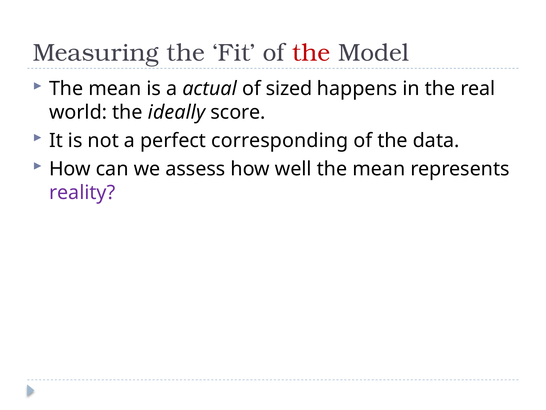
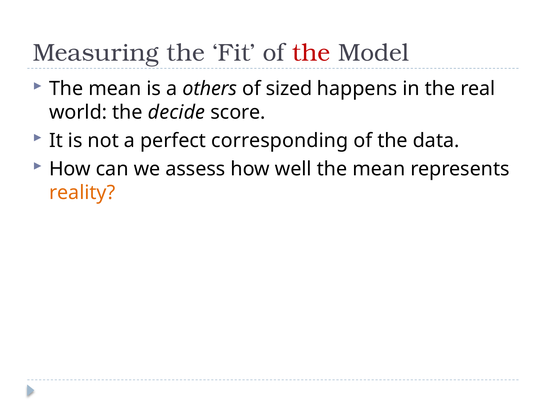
actual: actual -> others
ideally: ideally -> decide
reality colour: purple -> orange
